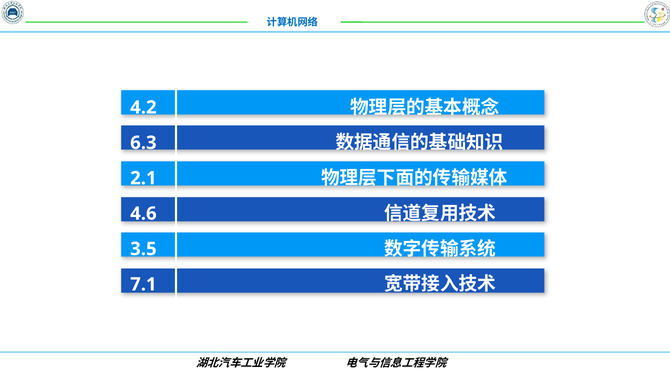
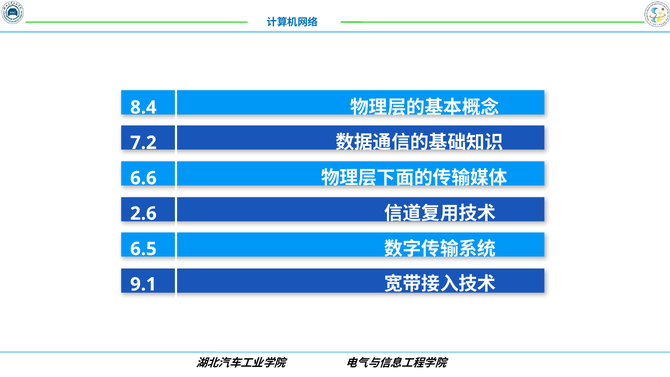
4.2: 4.2 -> 8.4
6.3: 6.3 -> 7.2
2.1: 2.1 -> 6.6
4.6: 4.6 -> 2.6
3.5: 3.5 -> 6.5
7.1: 7.1 -> 9.1
